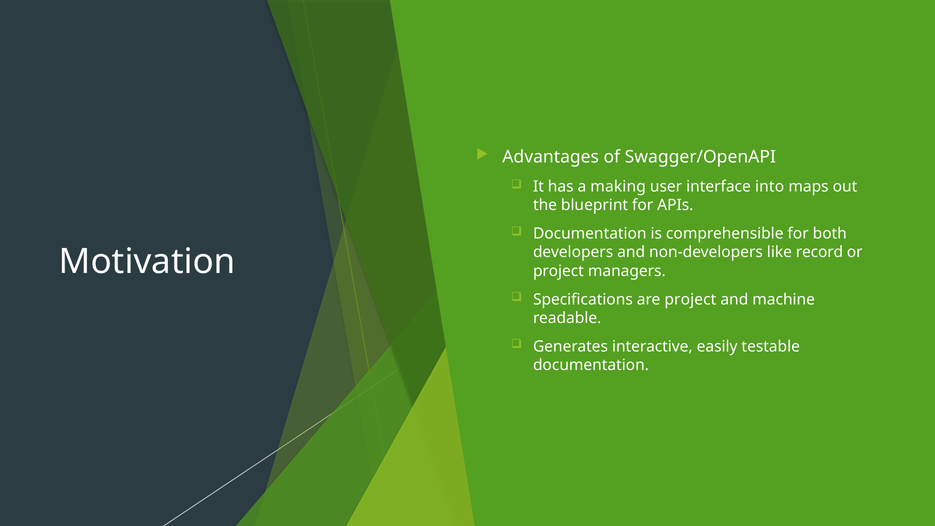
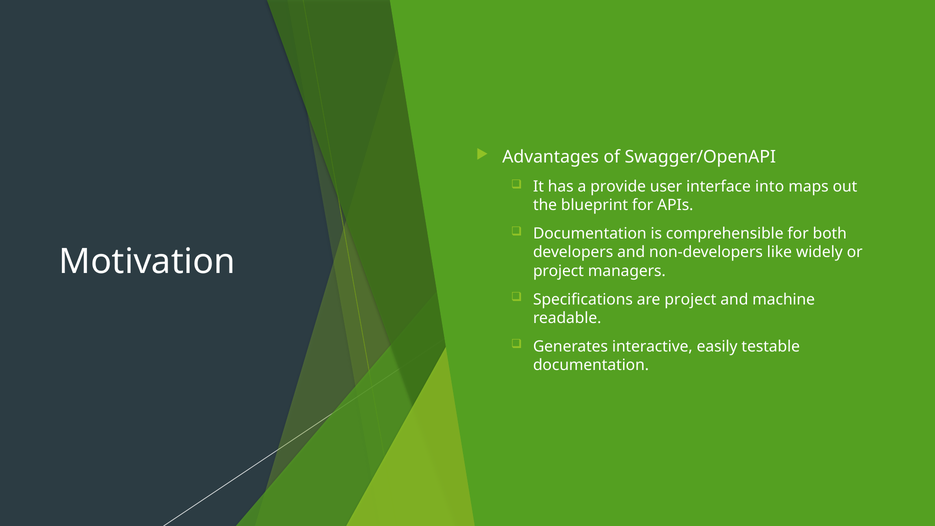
making: making -> provide
record: record -> widely
